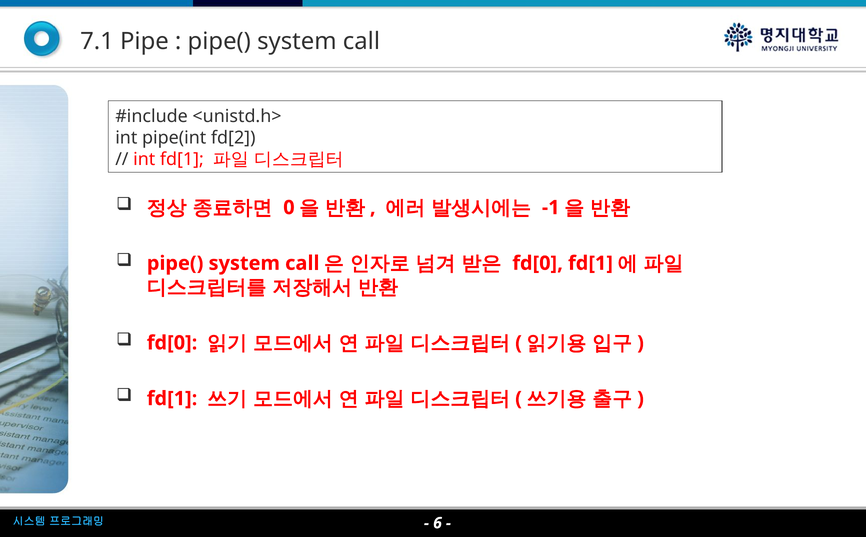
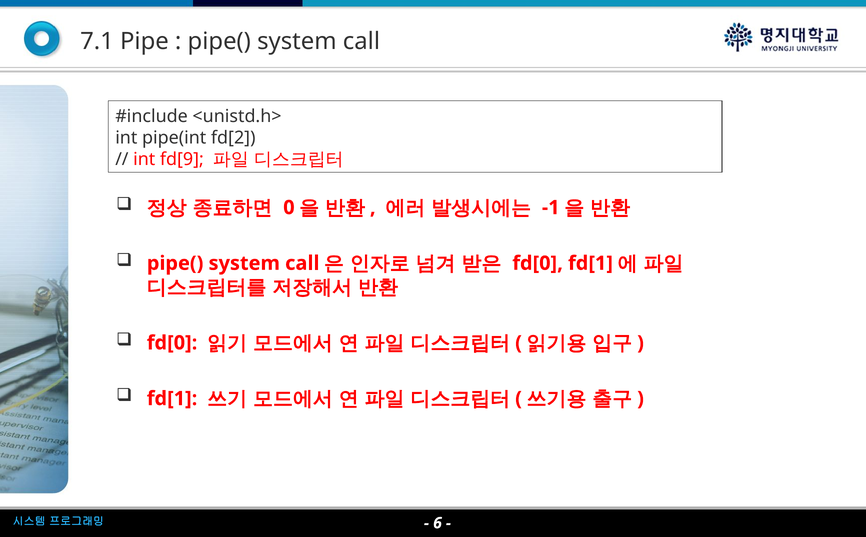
int fd[1: fd[1 -> fd[9
